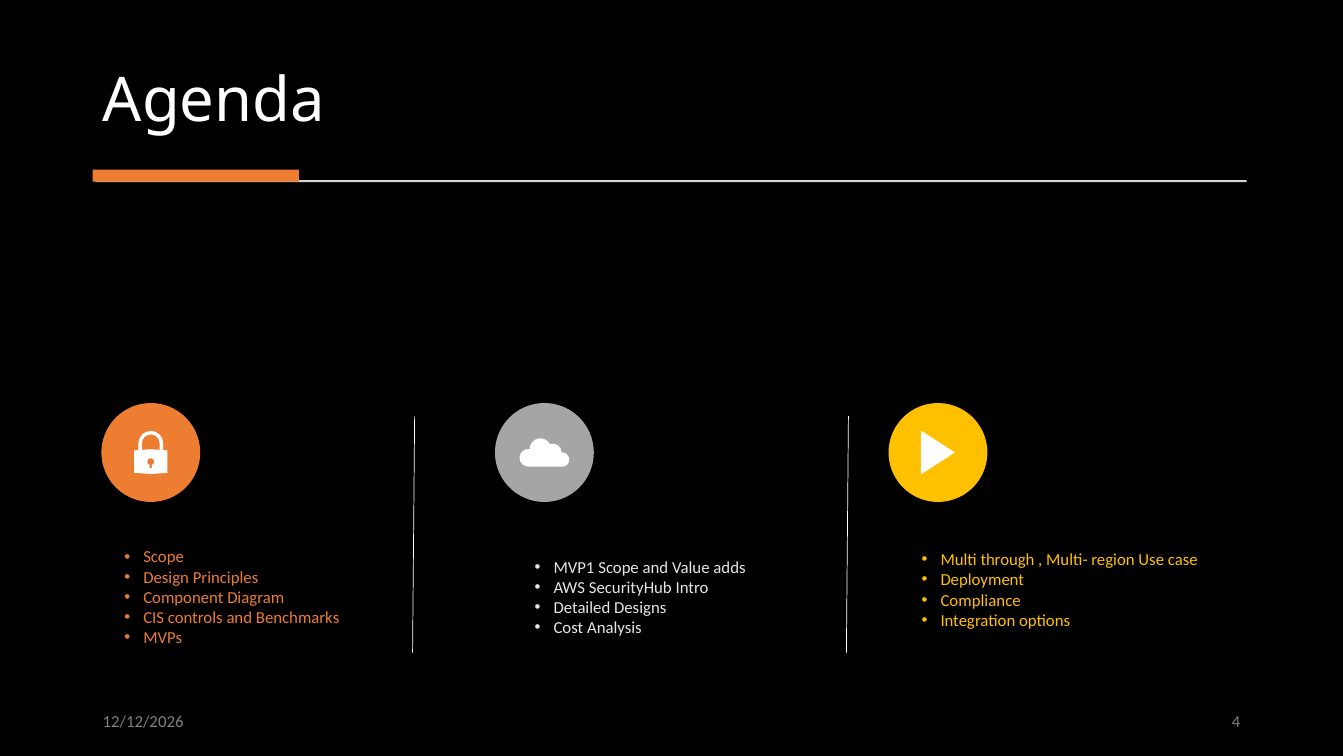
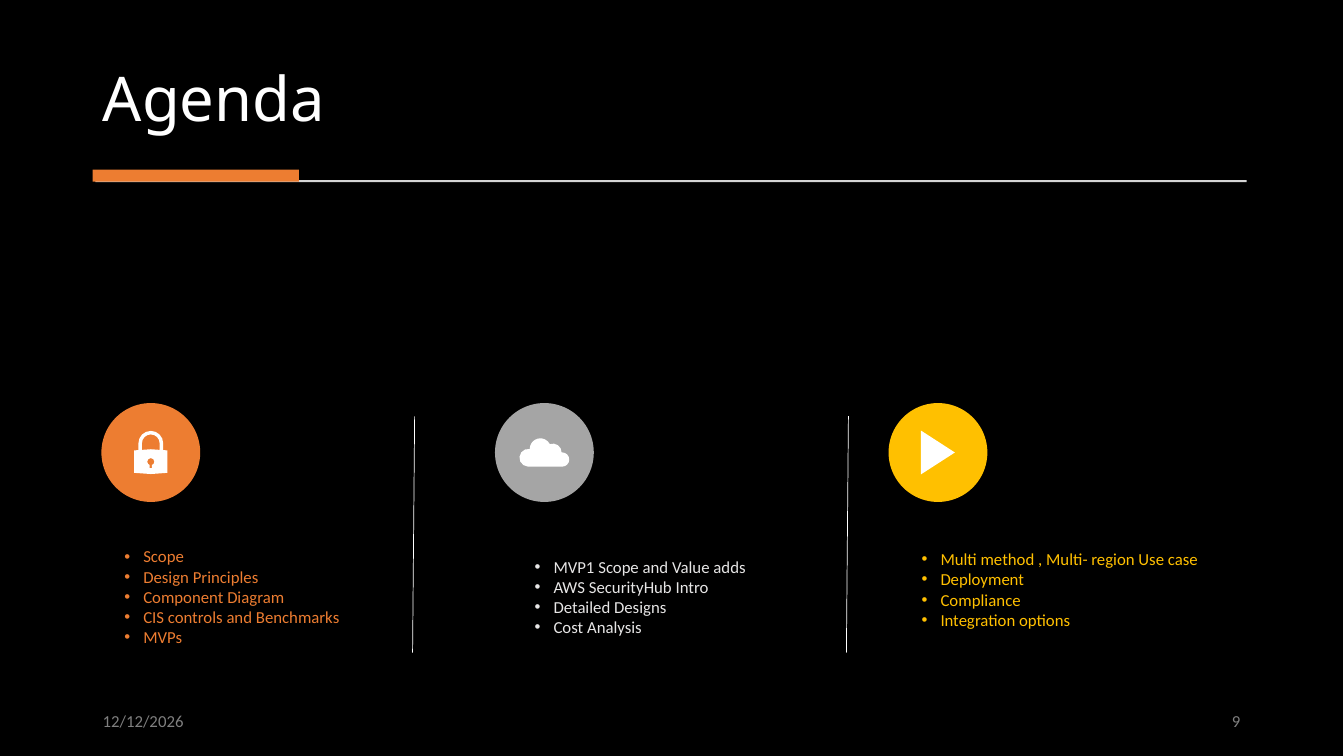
through: through -> method
4: 4 -> 9
